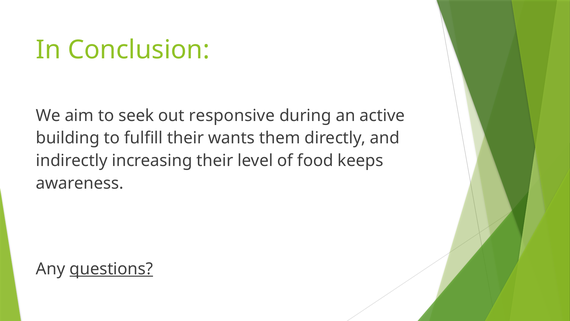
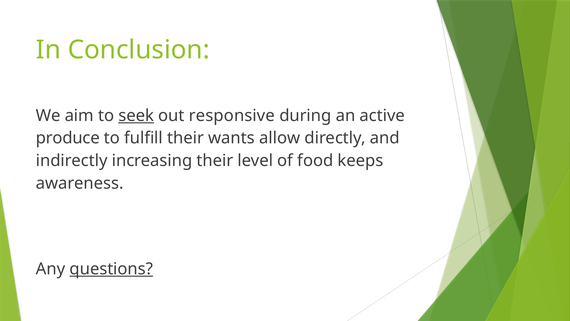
seek underline: none -> present
building: building -> produce
them: them -> allow
